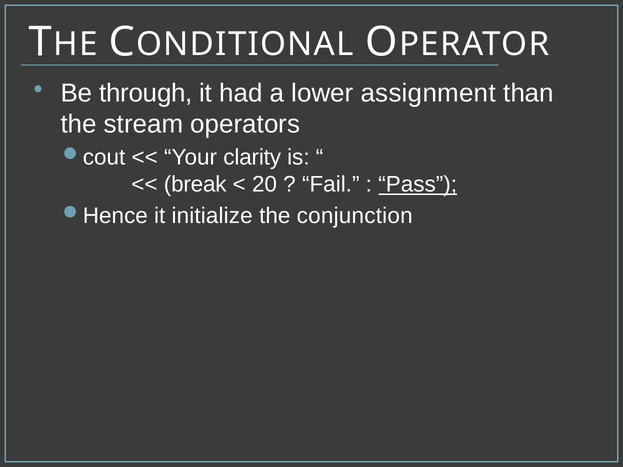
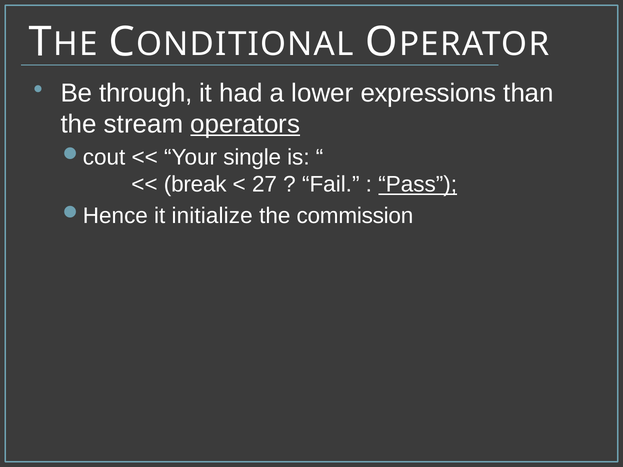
assignment: assignment -> expressions
operators underline: none -> present
clarity: clarity -> single
20: 20 -> 27
conjunction: conjunction -> commission
